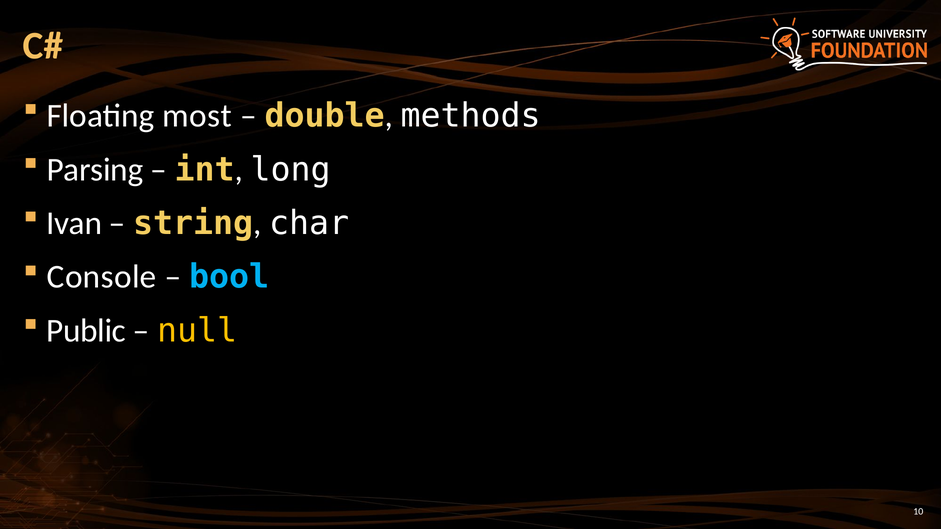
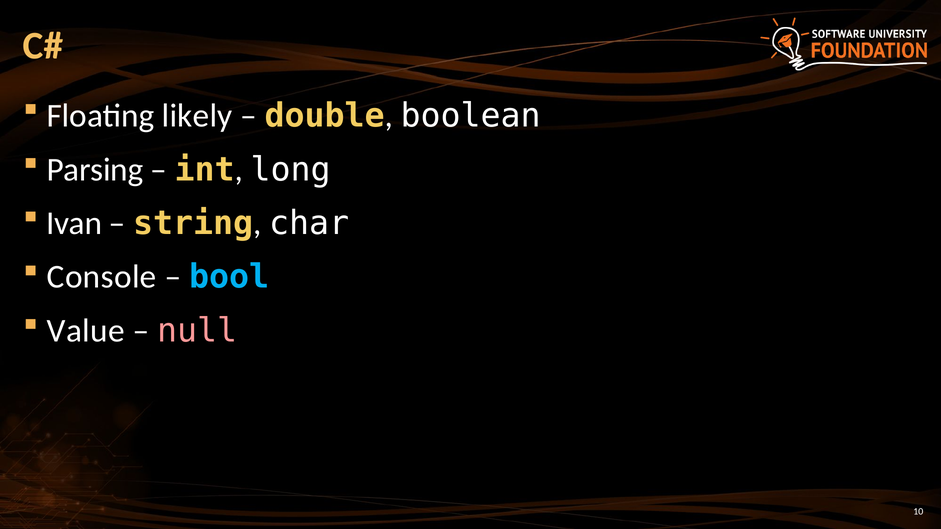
most: most -> likely
methods: methods -> boolean
Public: Public -> Value
null colour: yellow -> pink
